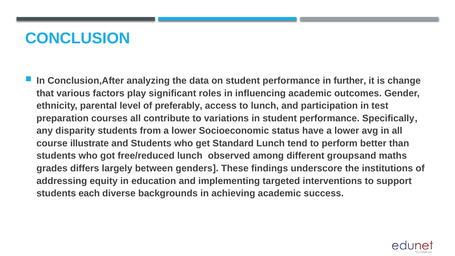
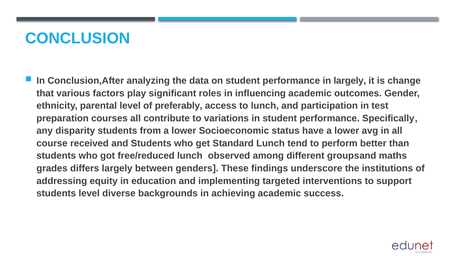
in further: further -> largely
illustrate: illustrate -> received
students each: each -> level
